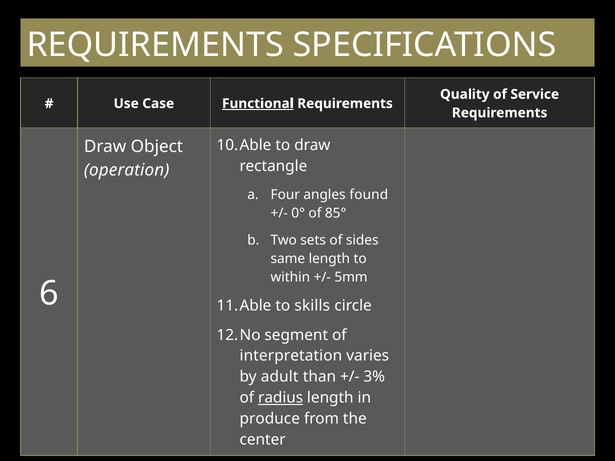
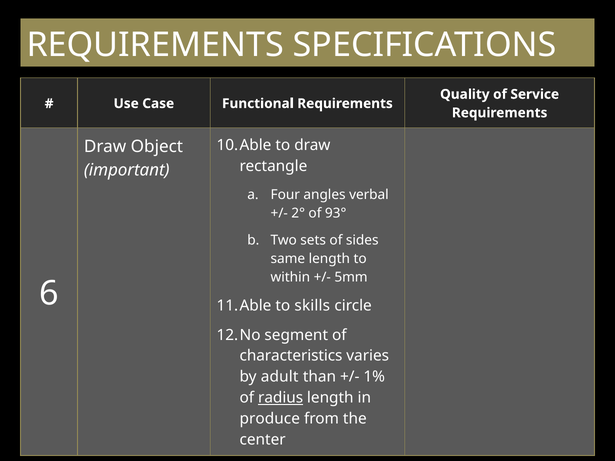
Functional underline: present -> none
operation: operation -> important
found: found -> verbal
0°: 0° -> 2°
85°: 85° -> 93°
interpretation: interpretation -> characteristics
3%: 3% -> 1%
